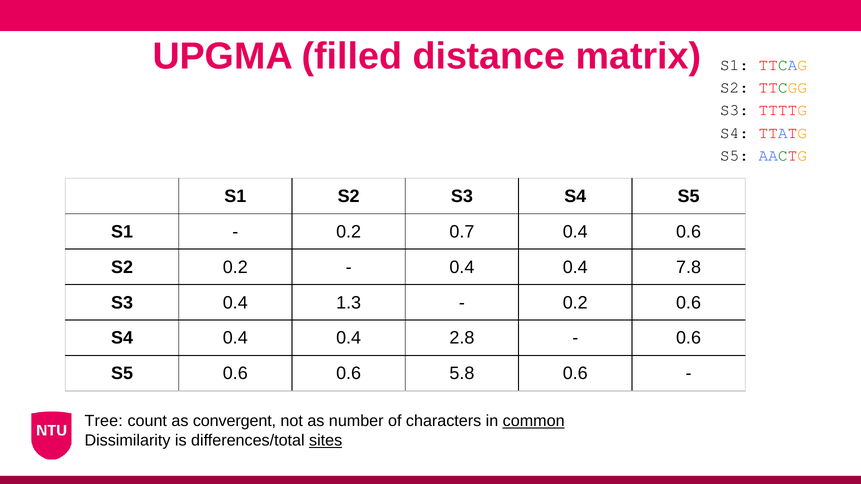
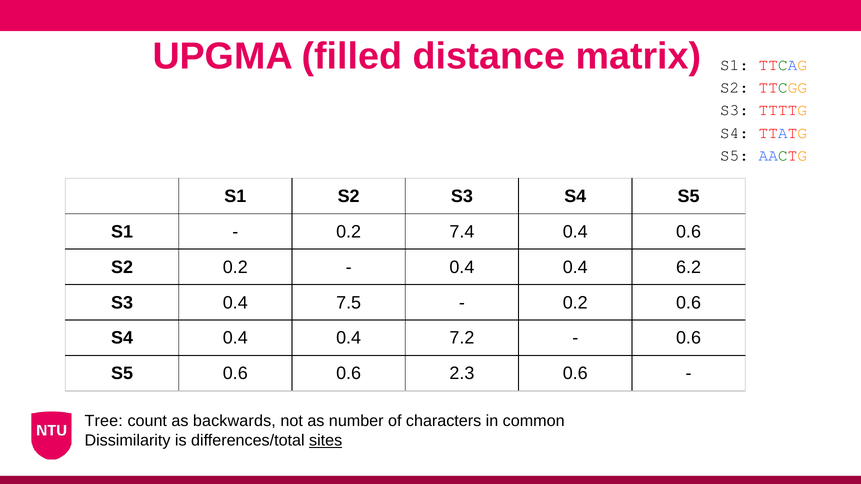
0.7: 0.7 -> 7.4
7.8: 7.8 -> 6.2
1.3: 1.3 -> 7.5
2.8: 2.8 -> 7.2
5.8: 5.8 -> 2.3
convergent: convergent -> backwards
common underline: present -> none
